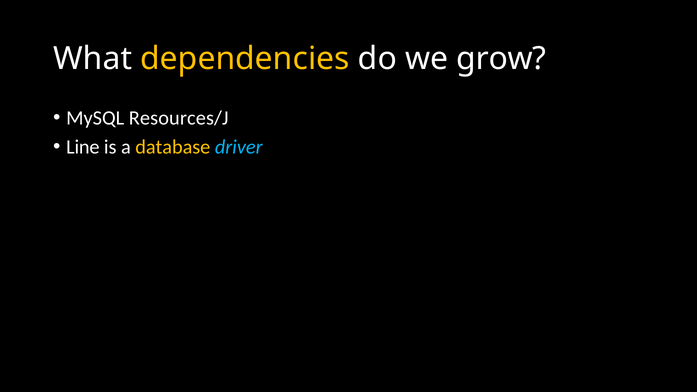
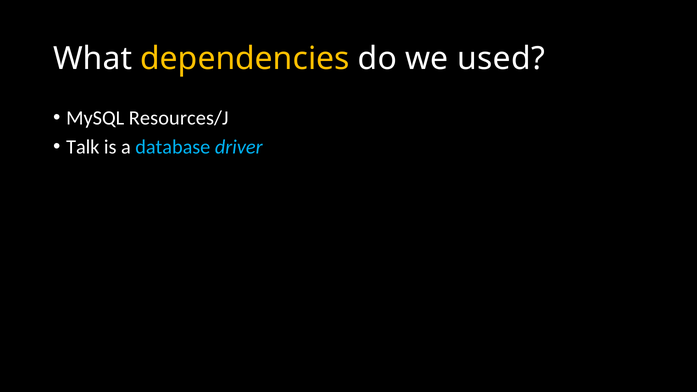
grow: grow -> used
Line: Line -> Talk
database colour: yellow -> light blue
